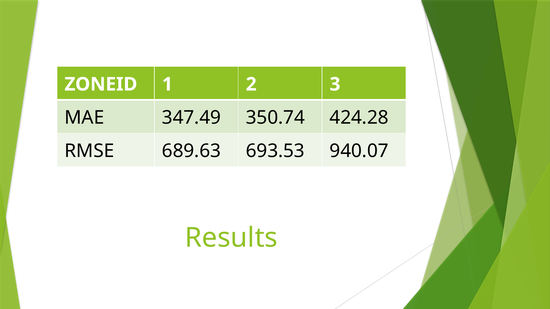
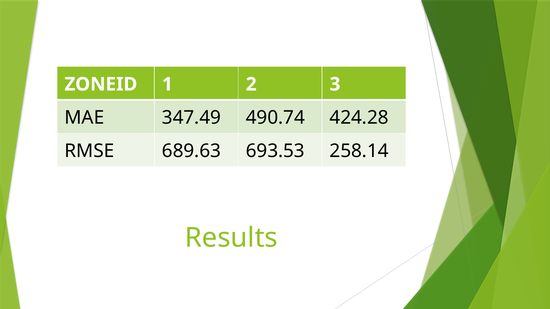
350.74: 350.74 -> 490.74
940.07: 940.07 -> 258.14
